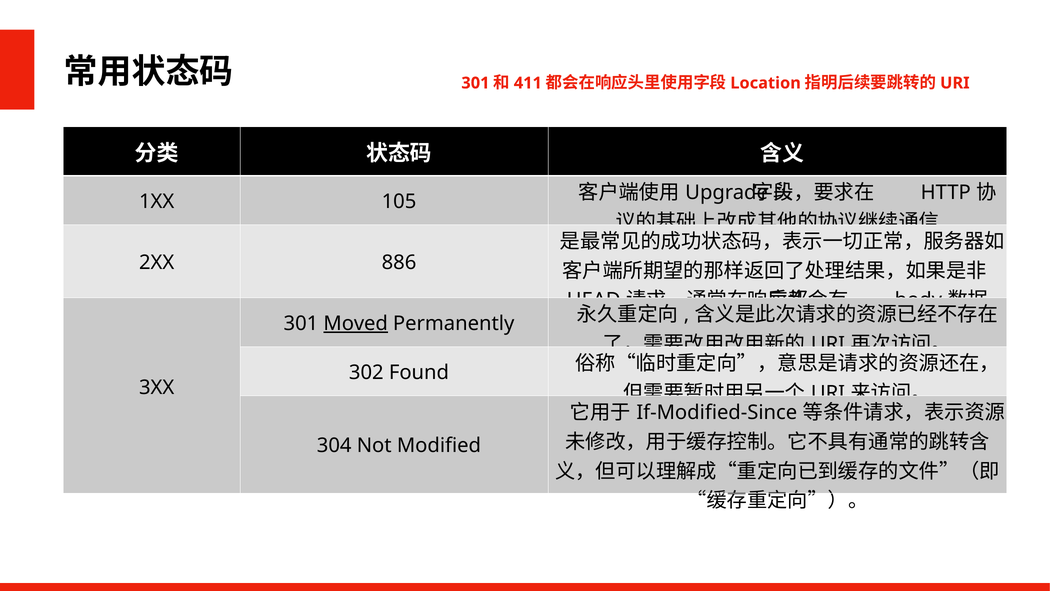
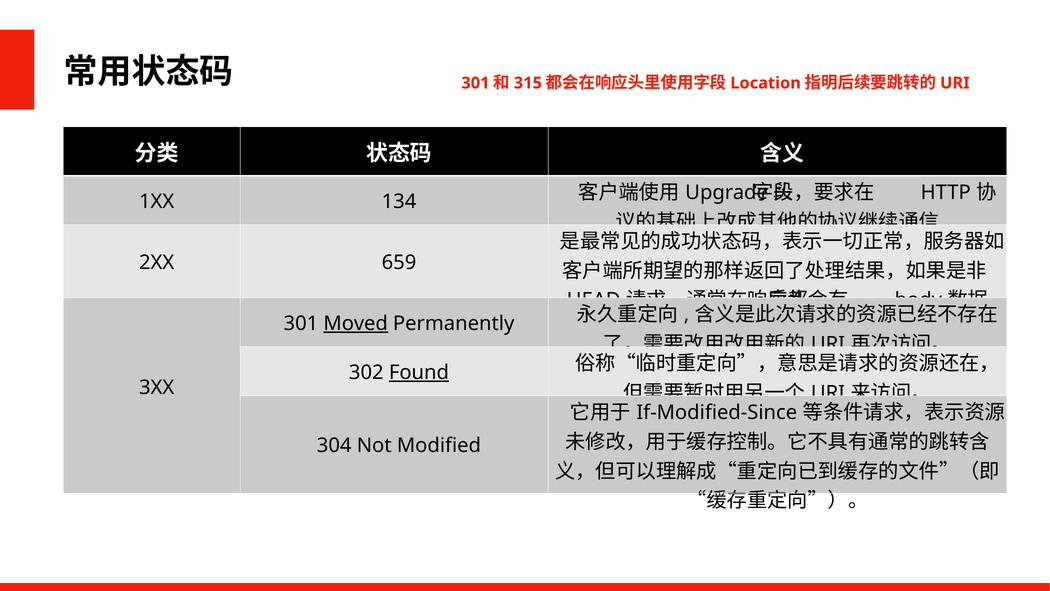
411: 411 -> 315
105: 105 -> 134
886: 886 -> 659
Found underline: none -> present
